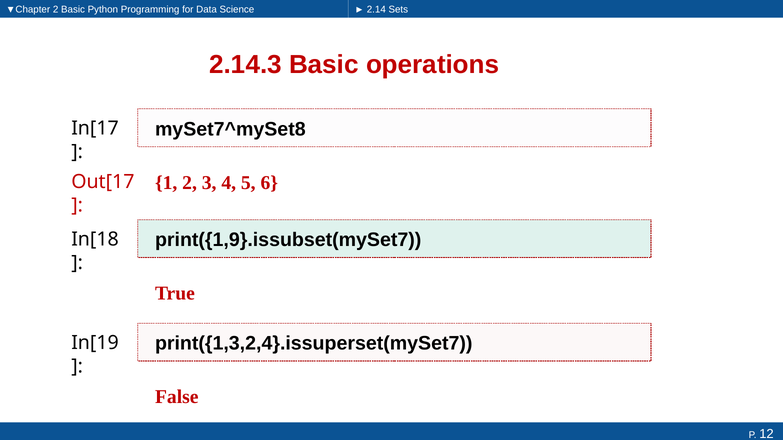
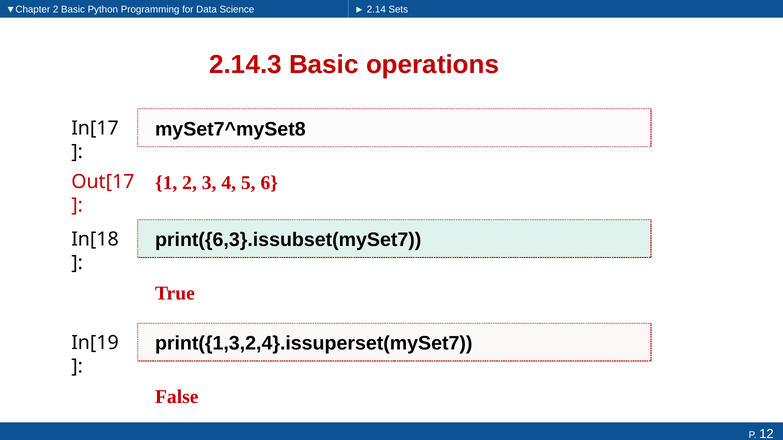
print({1,9}.issubset(mySet7: print({1,9}.issubset(mySet7 -> print({6,3}.issubset(mySet7
